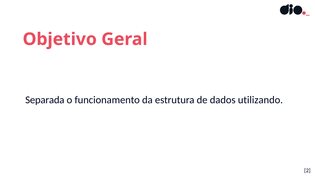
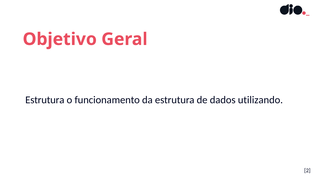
Separada at (45, 100): Separada -> Estrutura
